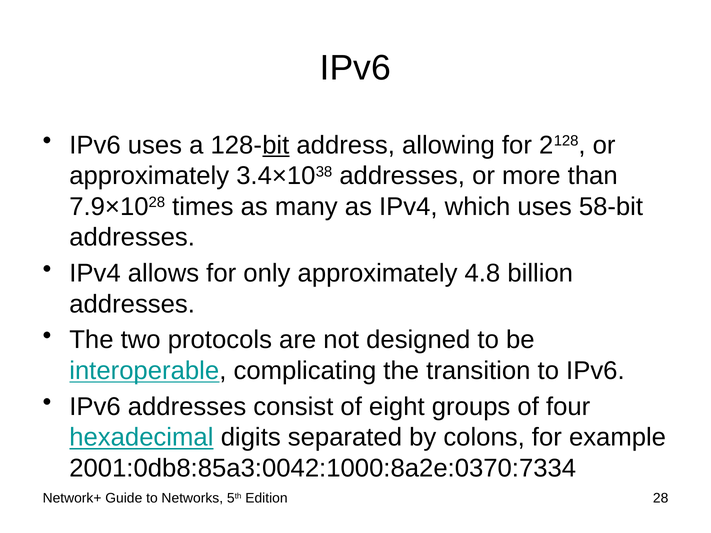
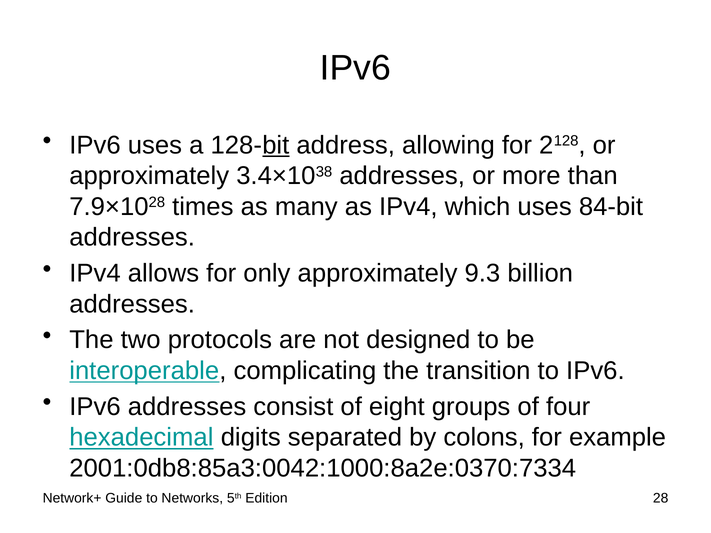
58-bit: 58-bit -> 84-bit
4.8: 4.8 -> 9.3
